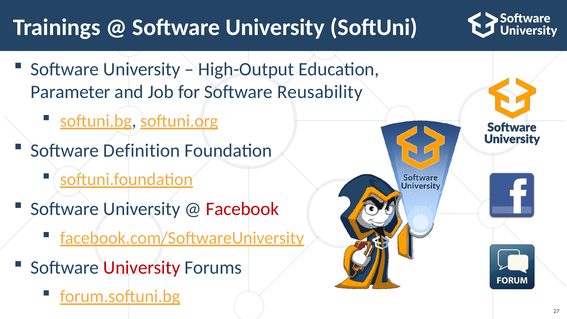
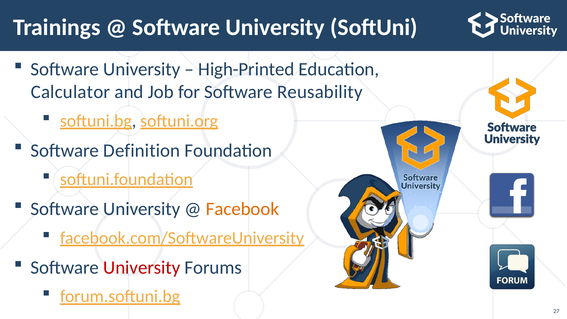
High-Output: High-Output -> High-Printed
Parameter: Parameter -> Calculator
Facebook colour: red -> orange
